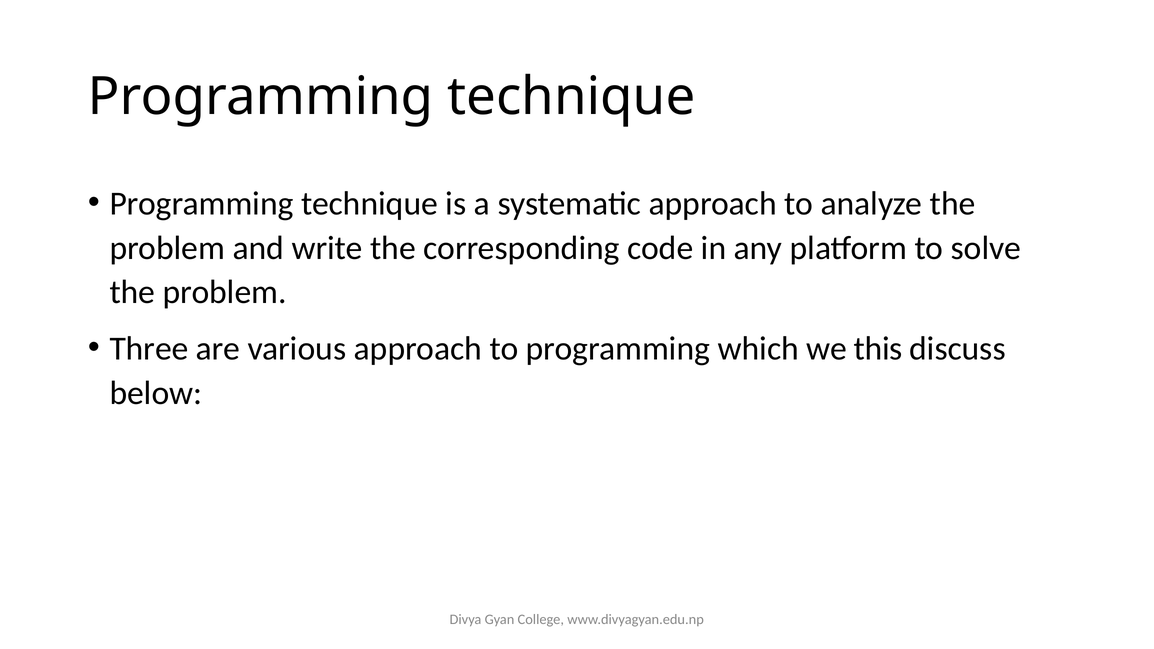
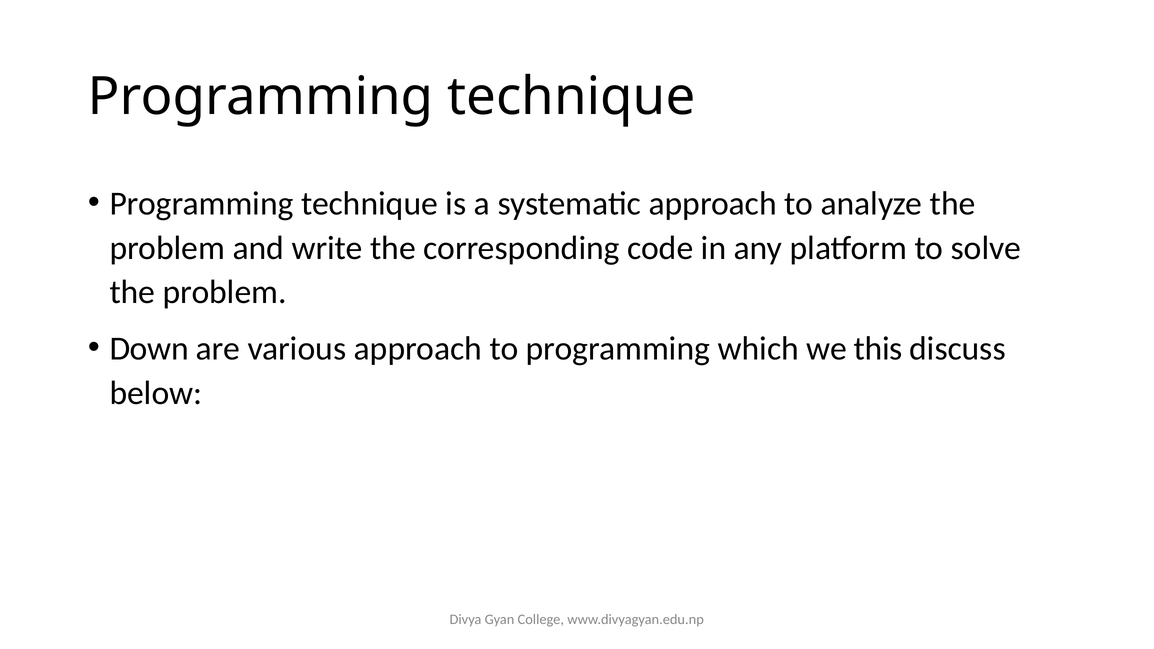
Three: Three -> Down
